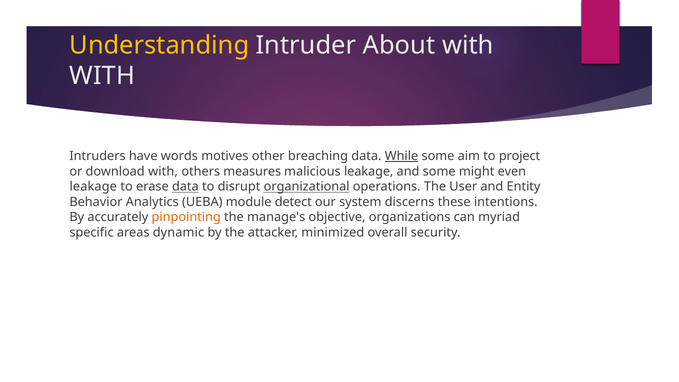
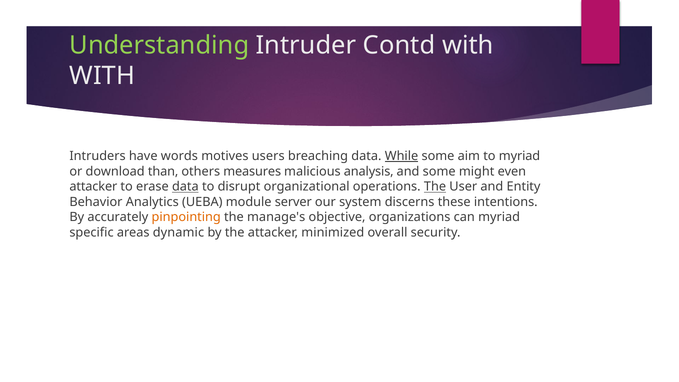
Understanding colour: yellow -> light green
About: About -> Contd
other: other -> users
to project: project -> myriad
download with: with -> than
malicious leakage: leakage -> analysis
leakage at (93, 187): leakage -> attacker
organizational underline: present -> none
The at (435, 187) underline: none -> present
detect: detect -> server
